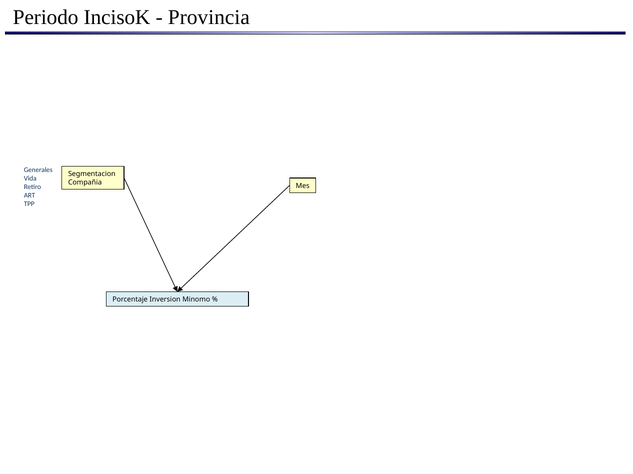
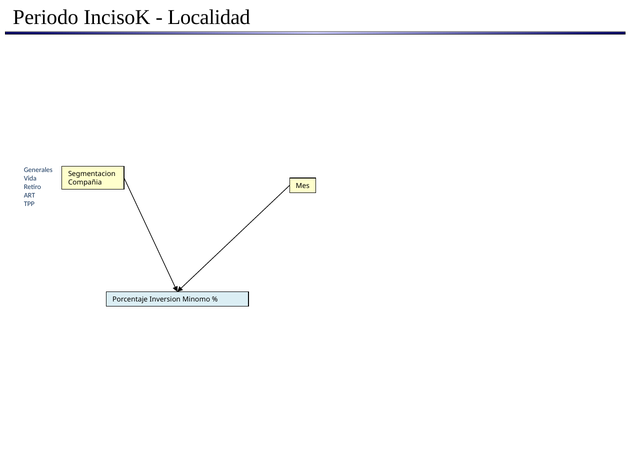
Provincia: Provincia -> Localidad
